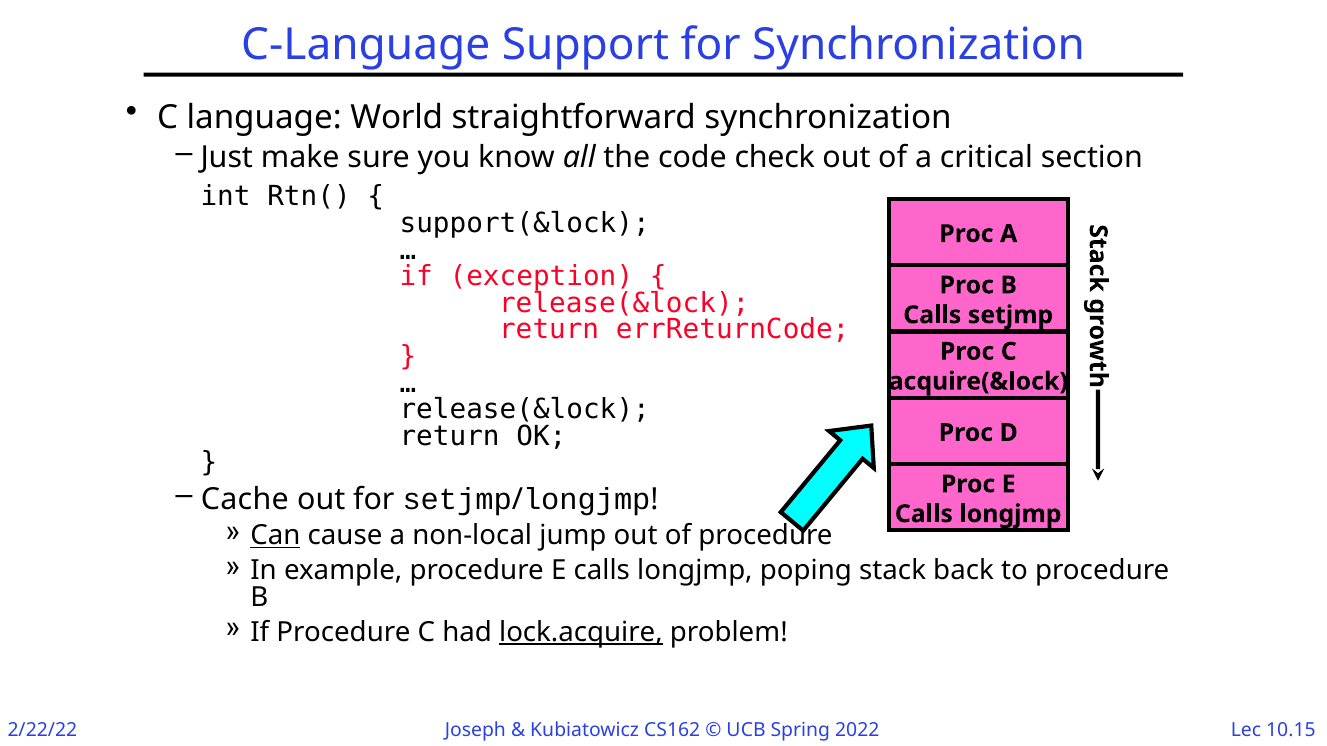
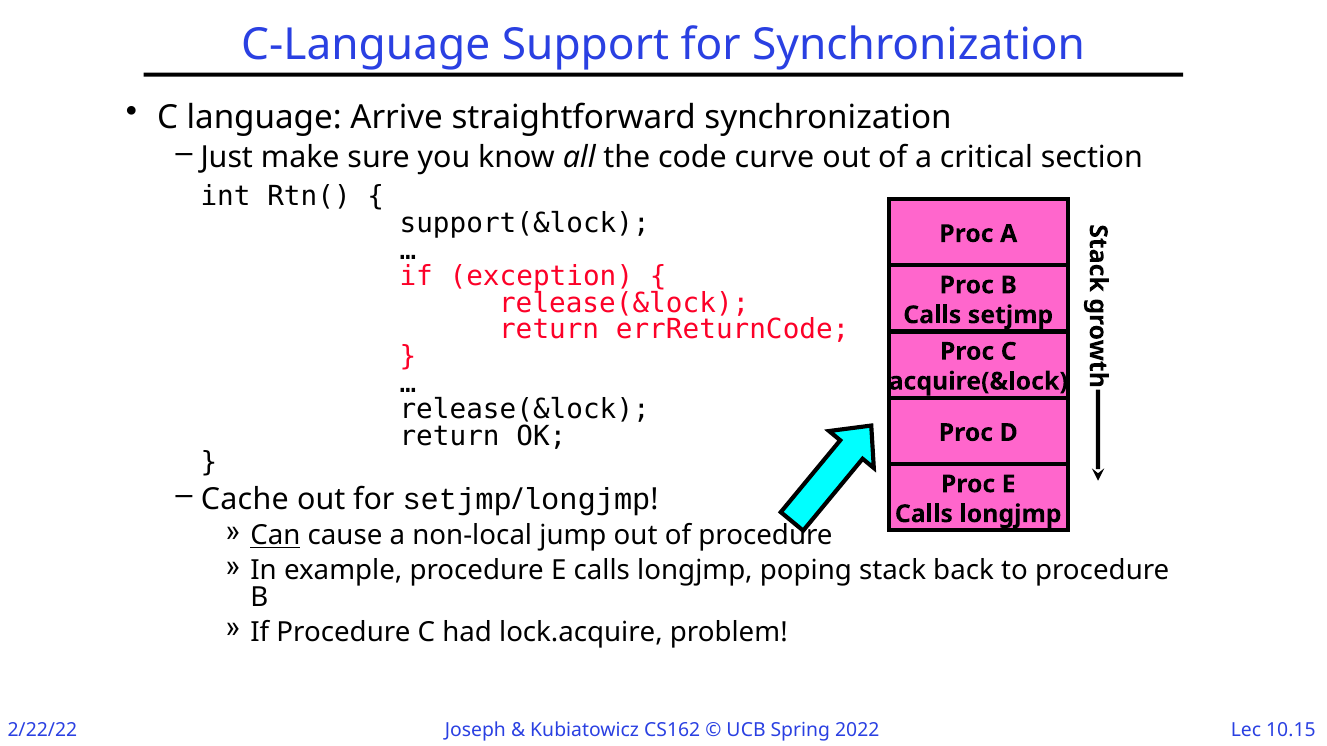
World: World -> Arrive
check: check -> curve
lock.acquire underline: present -> none
